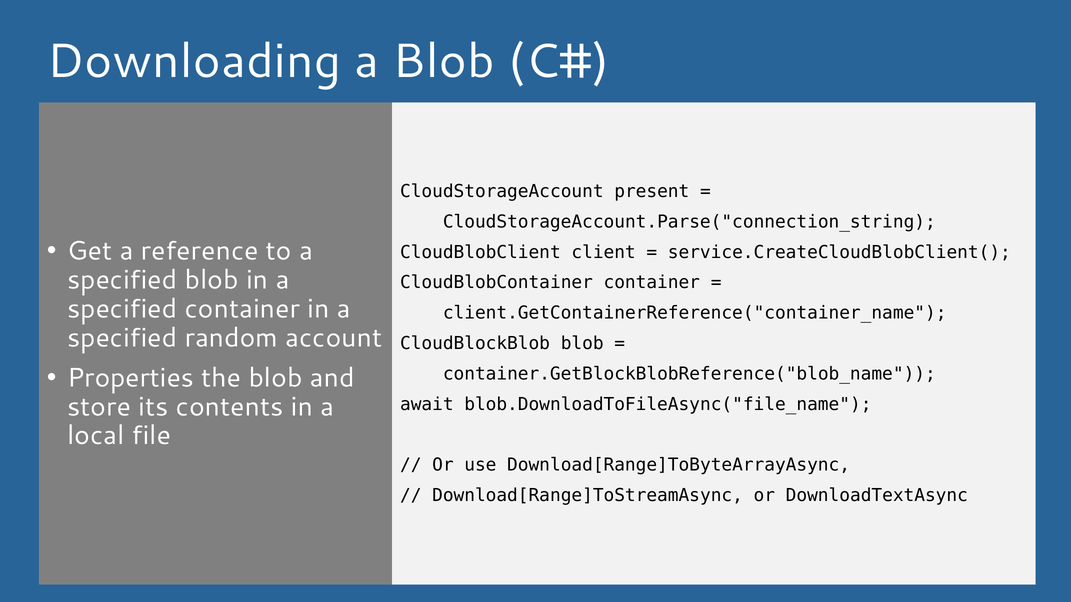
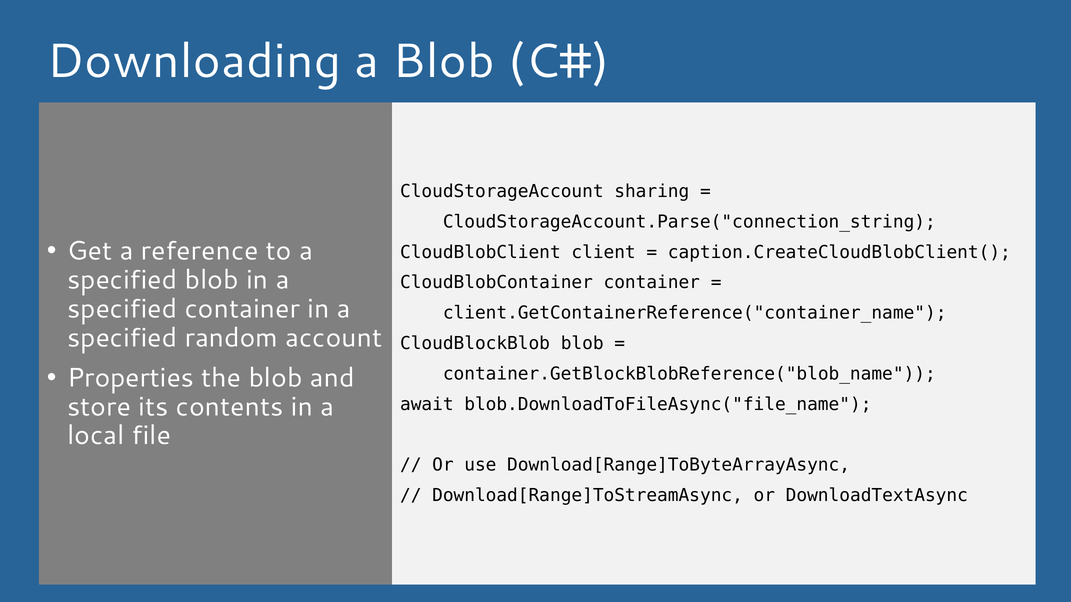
present: present -> sharing
service.CreateCloudBlobClient(: service.CreateCloudBlobClient( -> caption.CreateCloudBlobClient(
